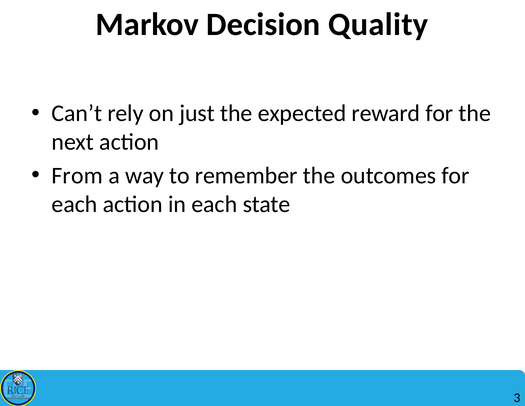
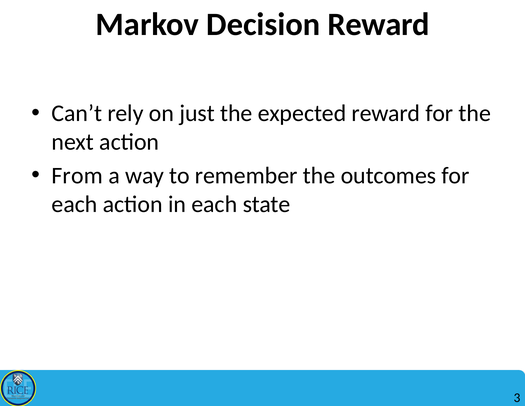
Decision Quality: Quality -> Reward
